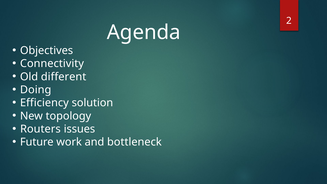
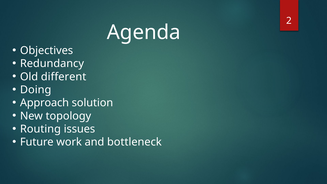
Connectivity: Connectivity -> Redundancy
Efficiency: Efficiency -> Approach
Routers: Routers -> Routing
